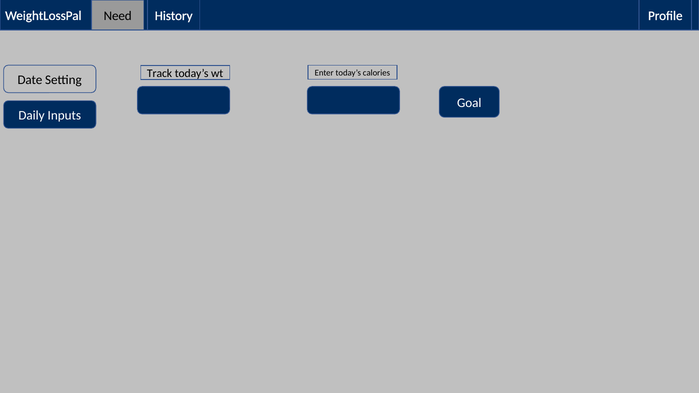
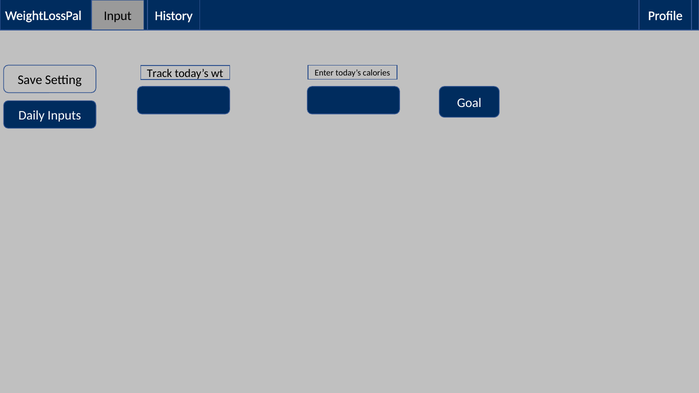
Need: Need -> Input
Date: Date -> Save
